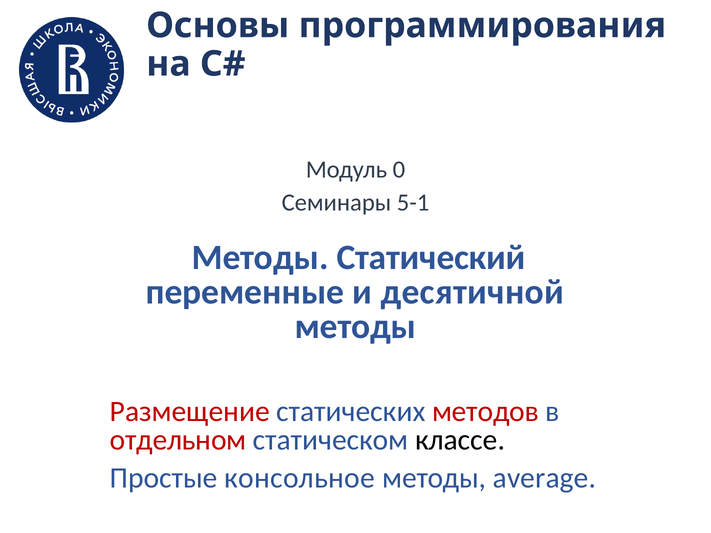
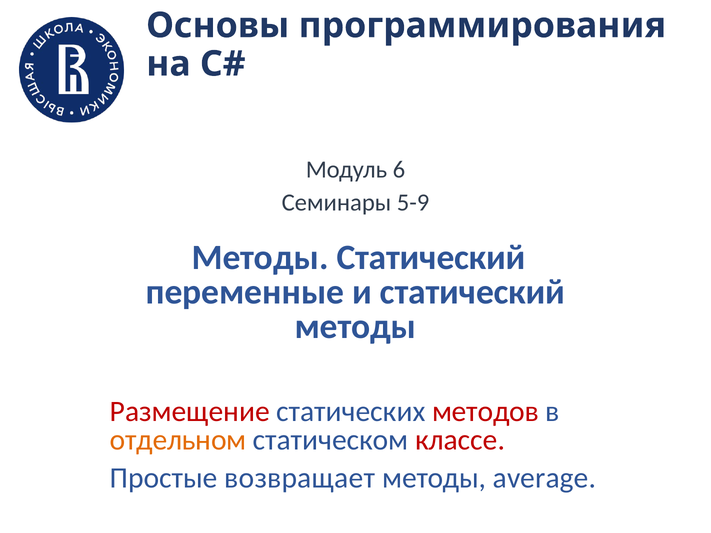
0: 0 -> 6
5-1: 5-1 -> 5-9
и десятичной: десятичной -> статический
отдельном colour: red -> orange
классе colour: black -> red
консольное: консольное -> возвращает
